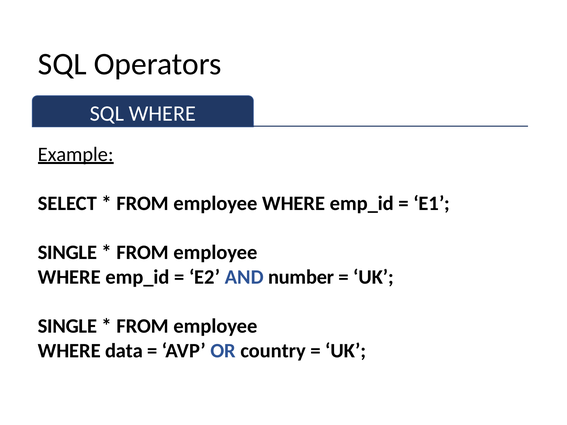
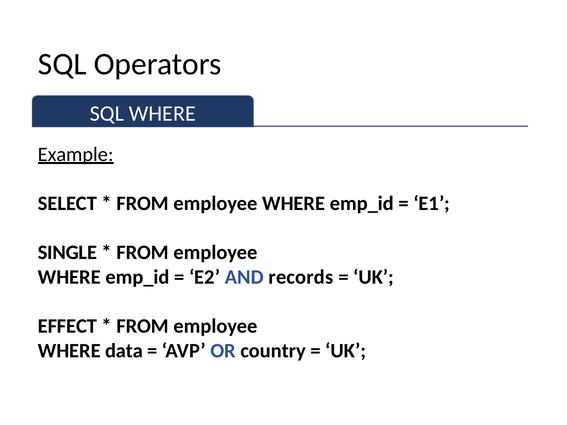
number: number -> records
SINGLE at (67, 326): SINGLE -> EFFECT
